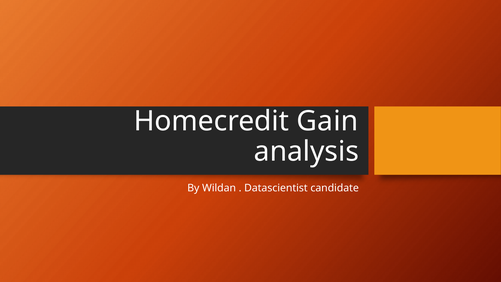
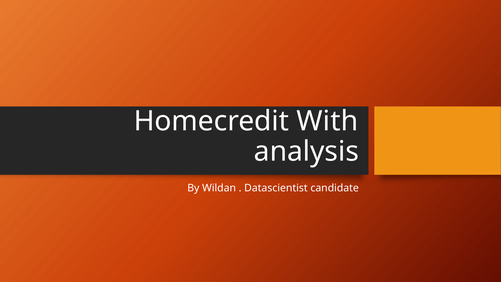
Gain: Gain -> With
